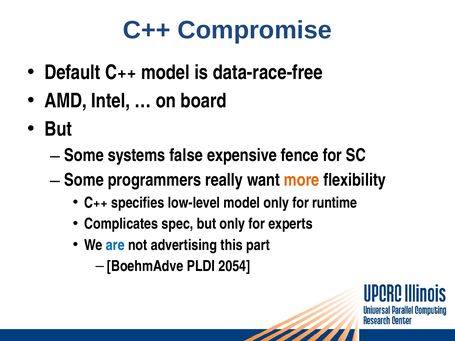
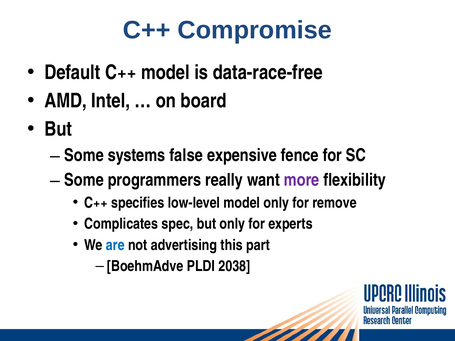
more colour: orange -> purple
runtime: runtime -> remove
2054: 2054 -> 2038
